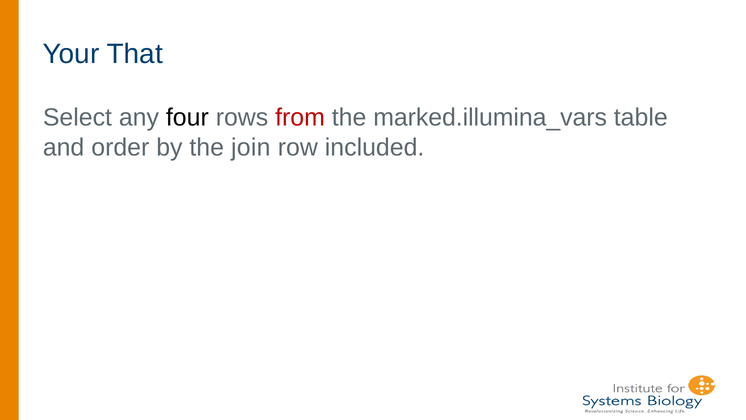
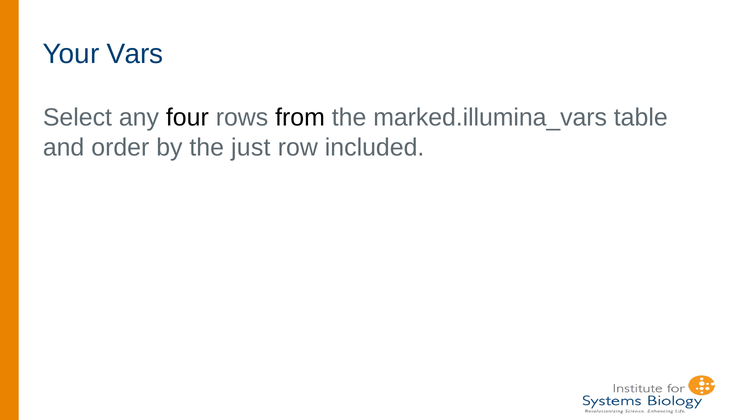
That: That -> Vars
from colour: red -> black
join: join -> just
